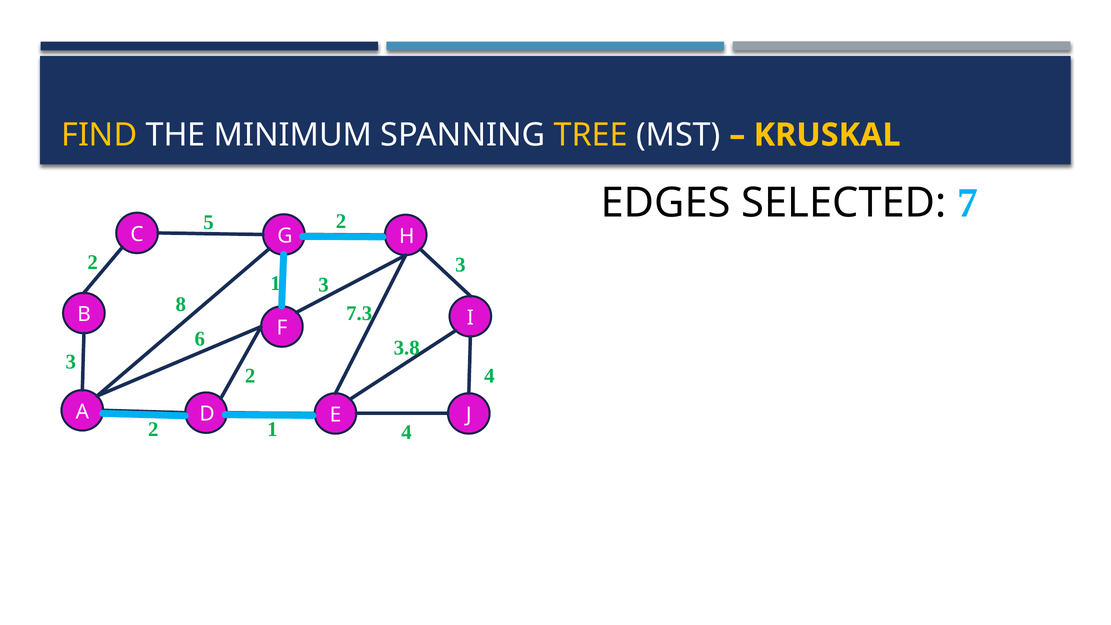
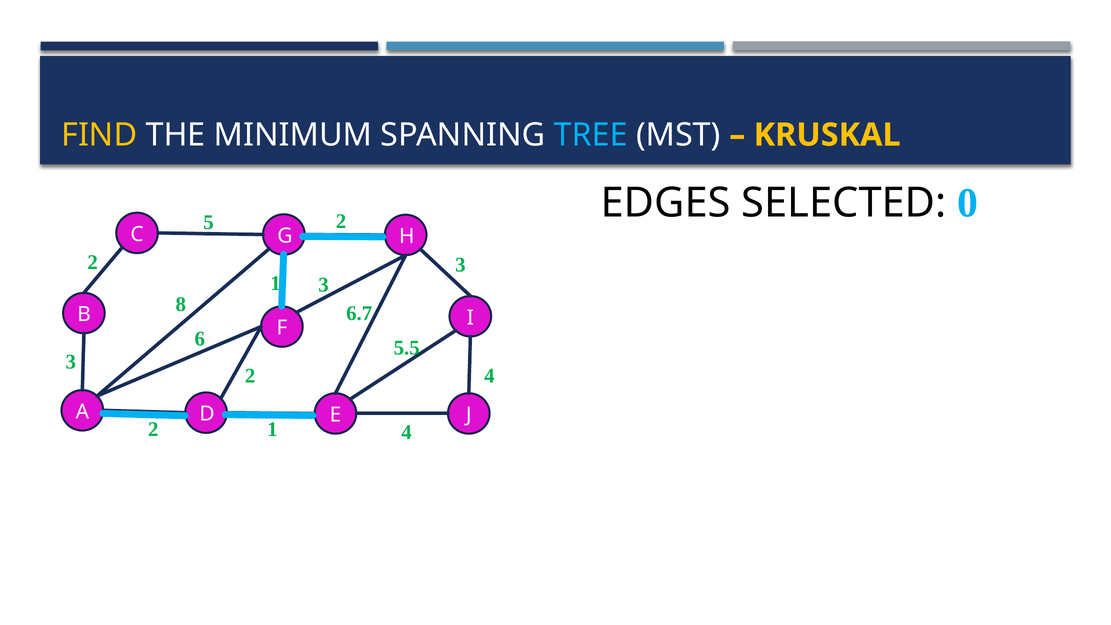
TREE colour: yellow -> light blue
7: 7 -> 0
7.3: 7.3 -> 6.7
3.8: 3.8 -> 5.5
